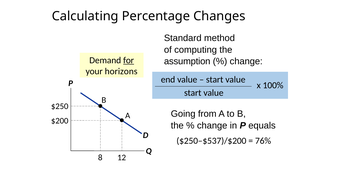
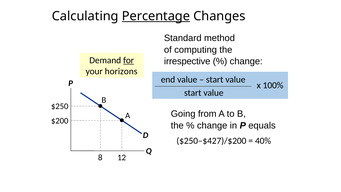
Percentage underline: none -> present
assumption: assumption -> irrespective
$250–$537)/$200: $250–$537)/$200 -> $250–$427)/$200
76%: 76% -> 40%
